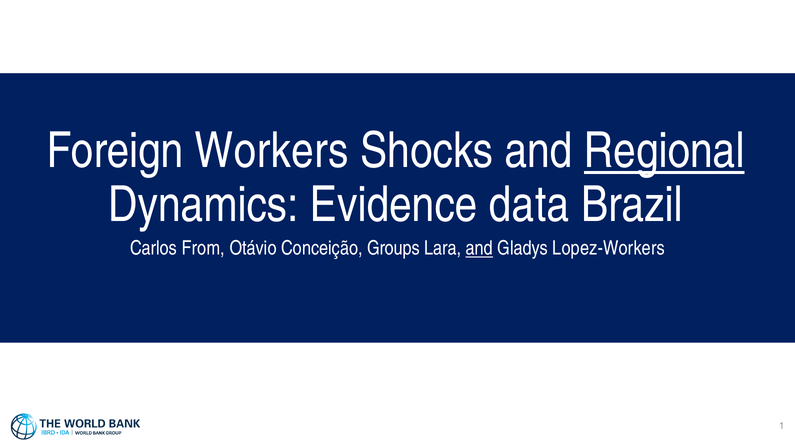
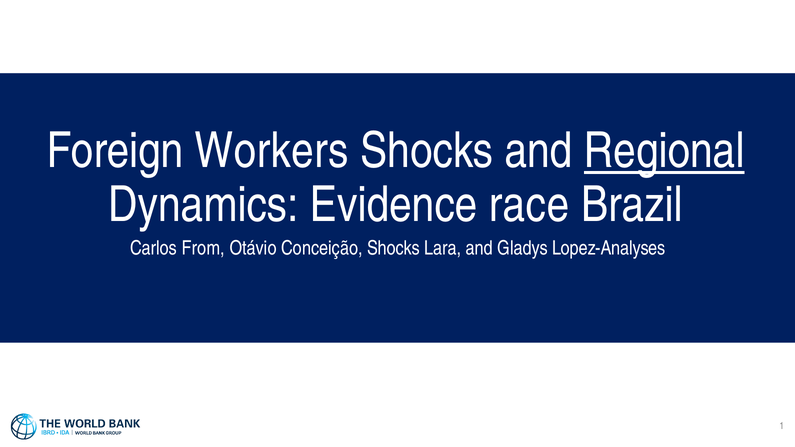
data: data -> race
Conceição Groups: Groups -> Shocks
and at (479, 248) underline: present -> none
Lopez-Workers: Lopez-Workers -> Lopez-Analyses
